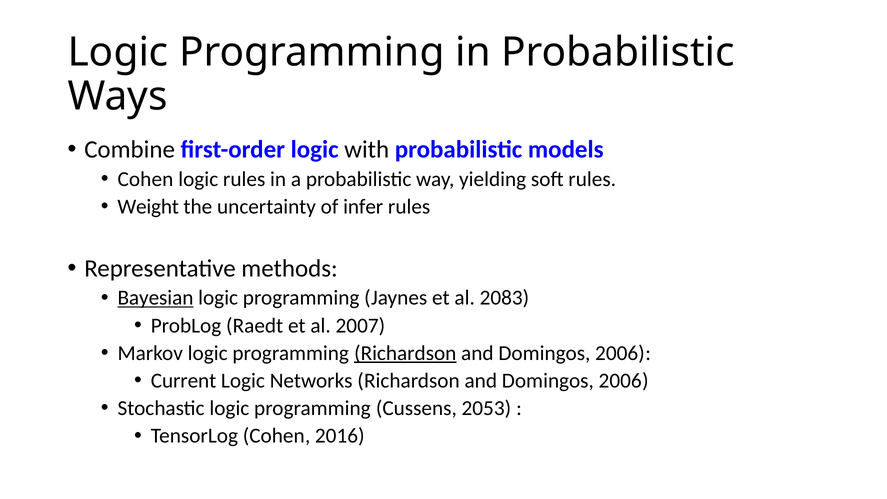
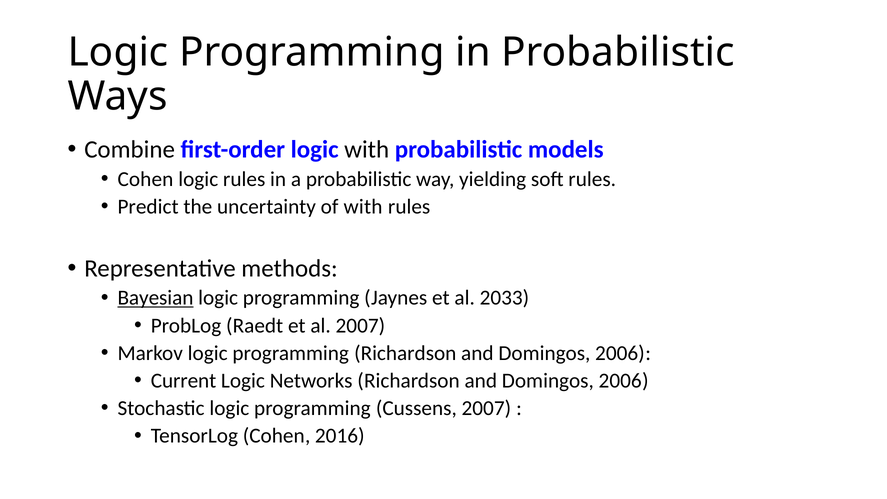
Weight: Weight -> Predict
of infer: infer -> with
2083: 2083 -> 2033
Richardson at (405, 353) underline: present -> none
Cussens 2053: 2053 -> 2007
